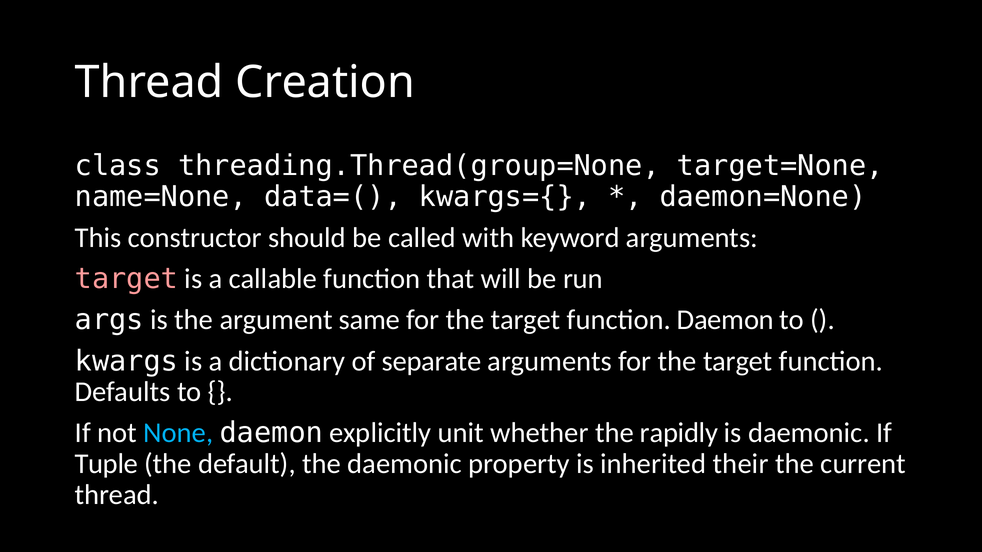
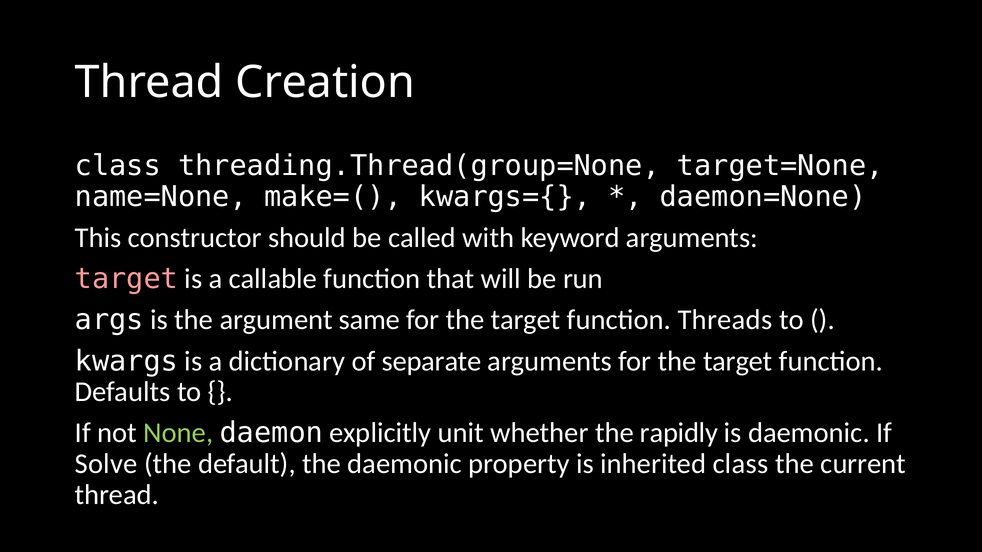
data=(: data=( -> make=(
function Daemon: Daemon -> Threads
None colour: light blue -> light green
Tuple: Tuple -> Solve
inherited their: their -> class
